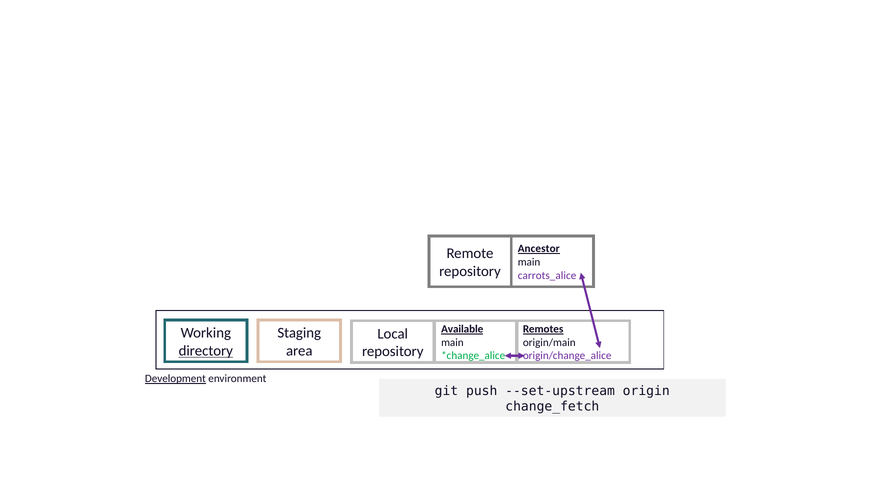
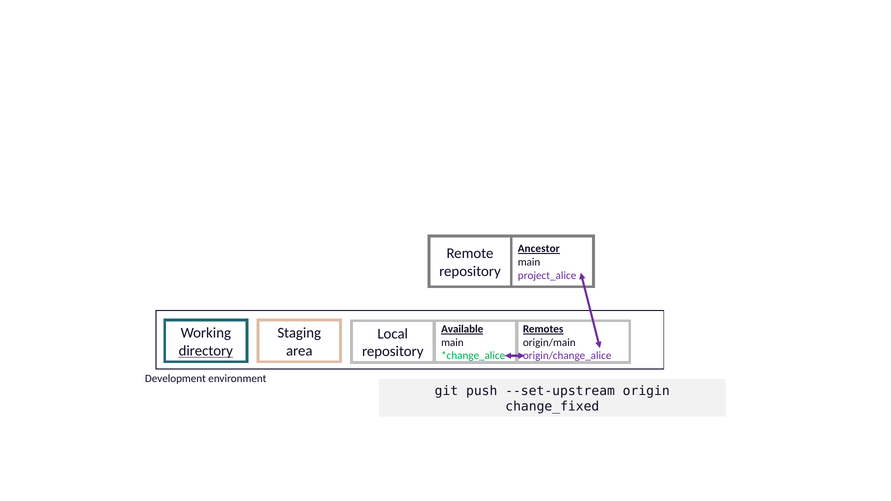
carrots_alice: carrots_alice -> project_alice
Development underline: present -> none
change_fetch: change_fetch -> change_fixed
